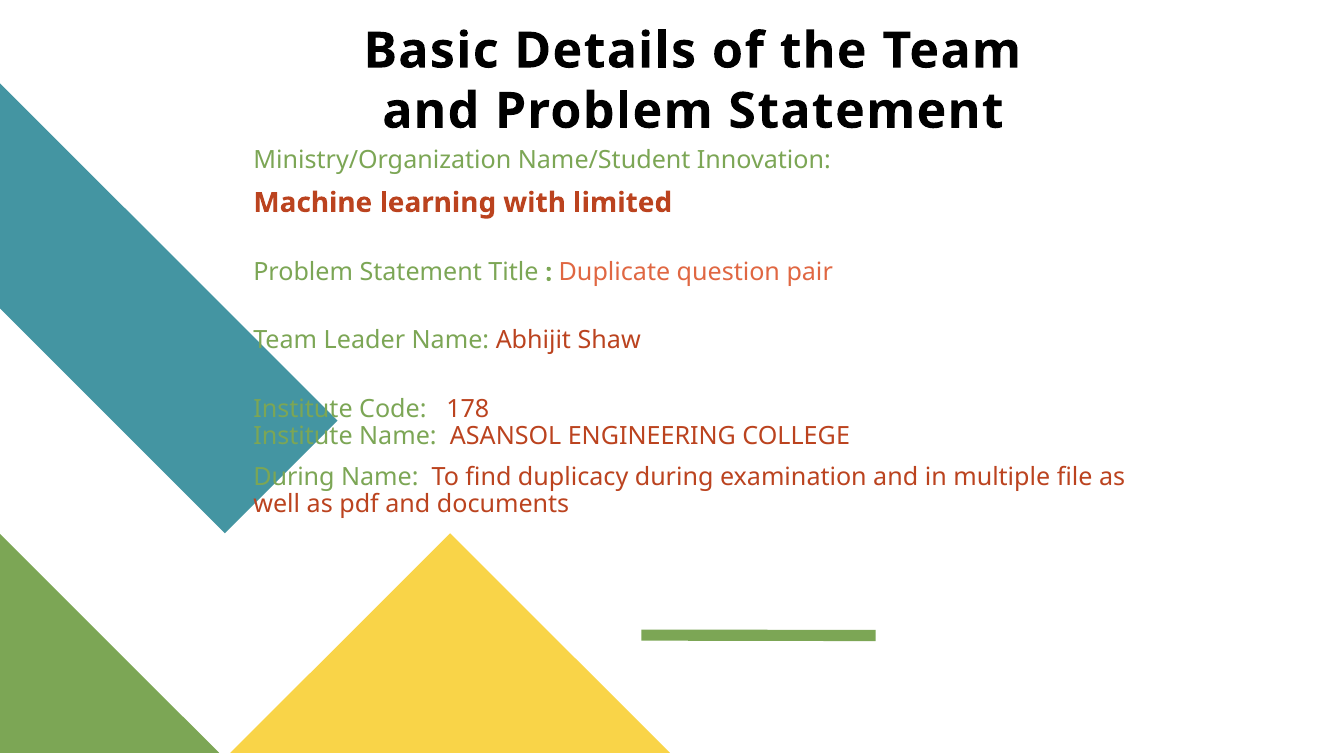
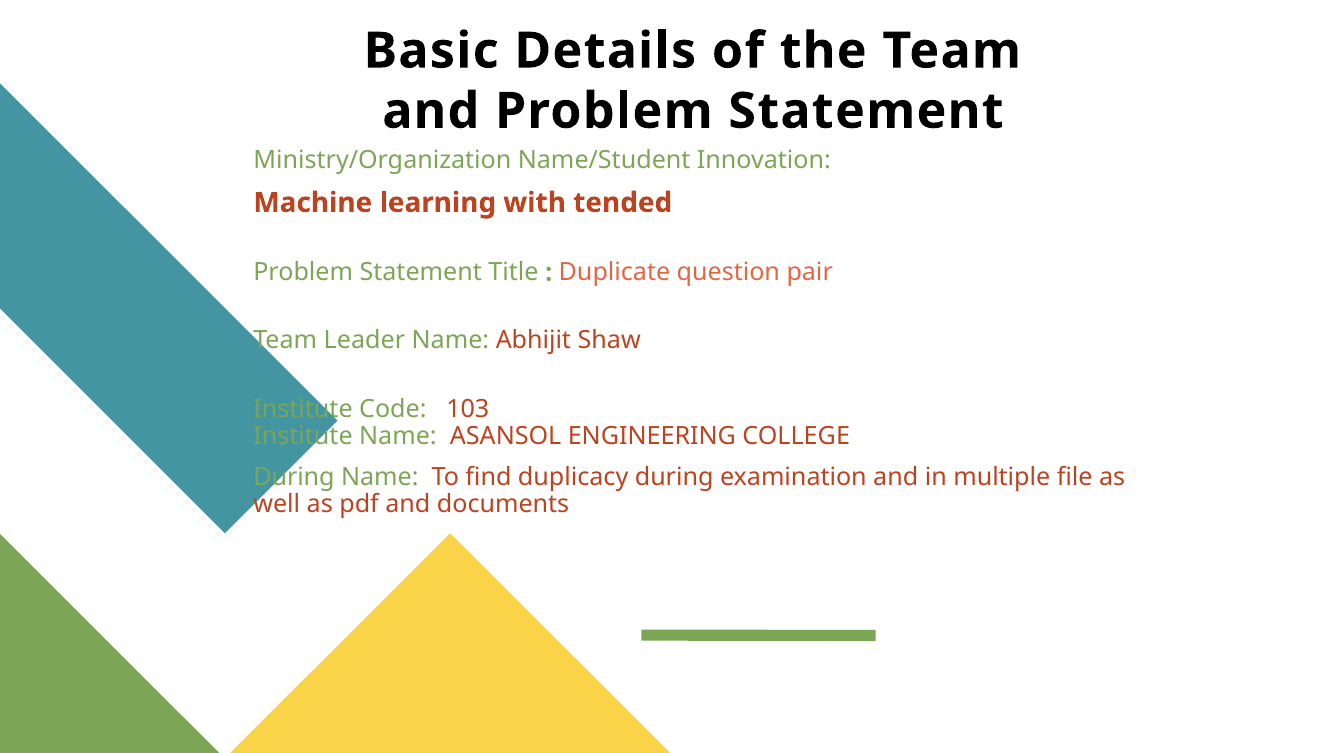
limited: limited -> tended
178: 178 -> 103
